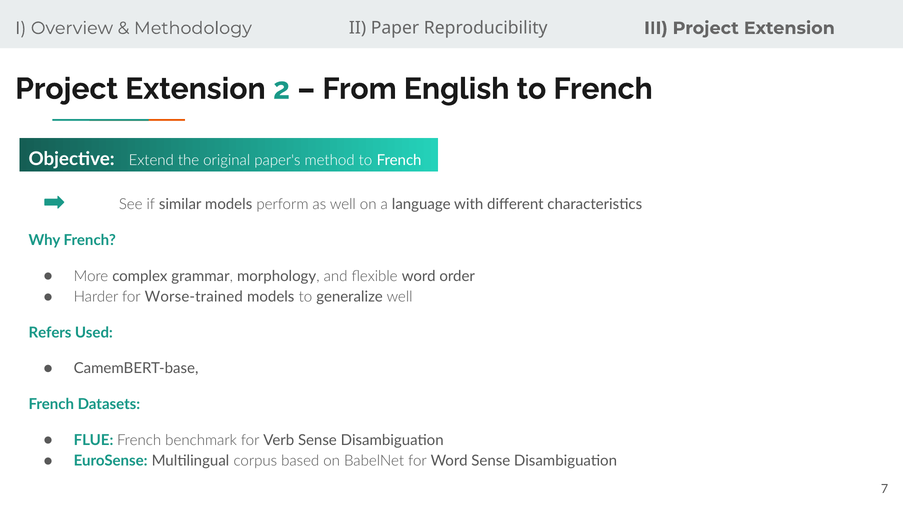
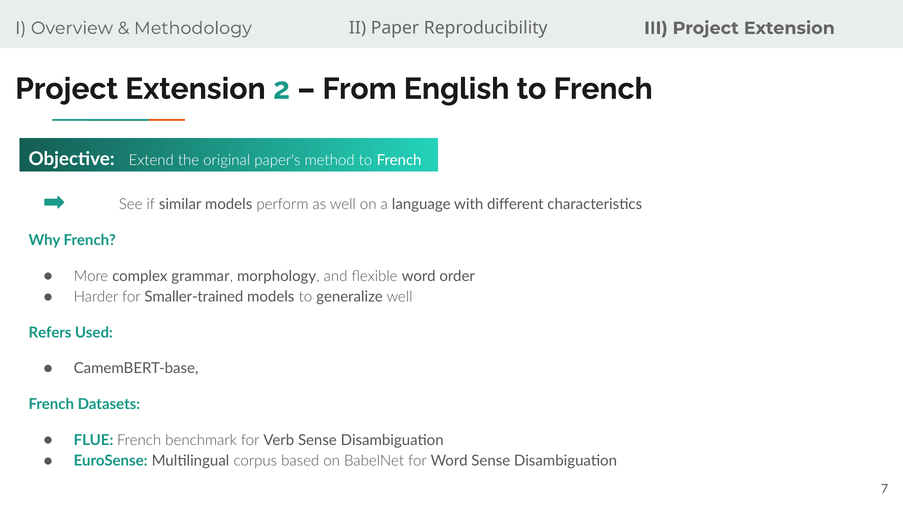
Worse-trained: Worse-trained -> Smaller-trained
